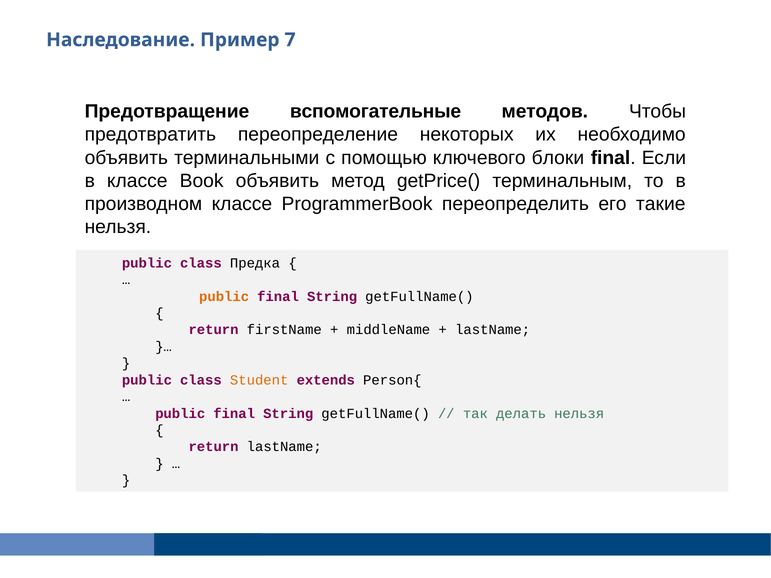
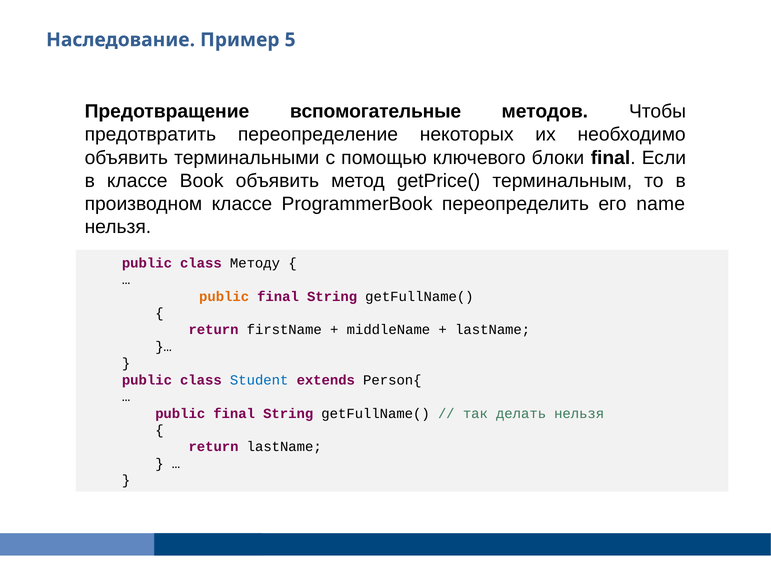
7: 7 -> 5
такие: такие -> name
Предка: Предка -> Методу
Student colour: orange -> blue
